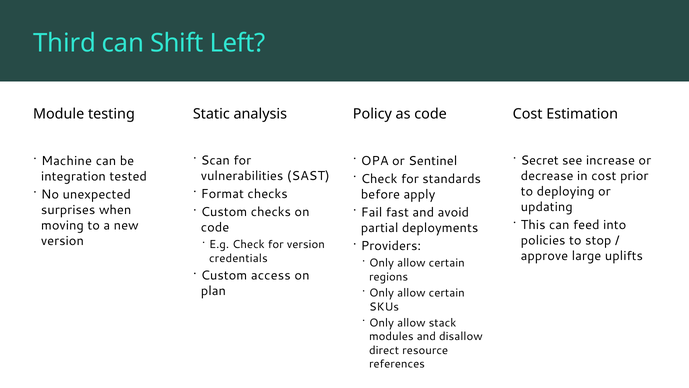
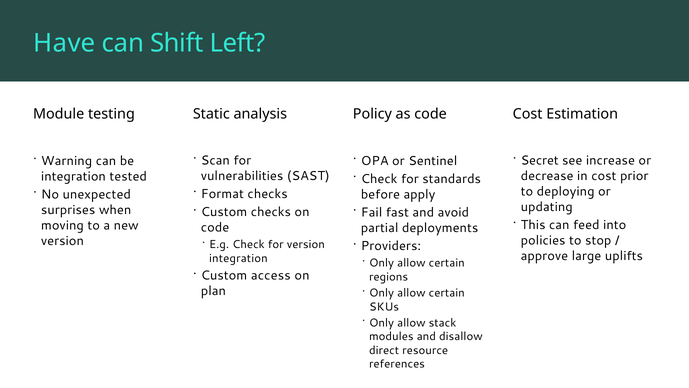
Third: Third -> Have
Machine: Machine -> Warning
credentials at (238, 258): credentials -> integration
